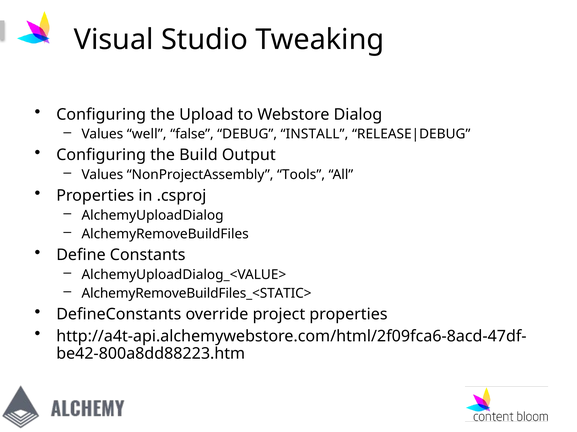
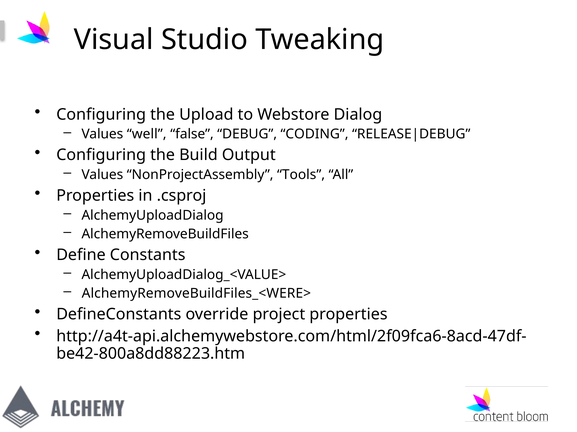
INSTALL: INSTALL -> CODING
AlchemyRemoveBuildFiles_<STATIC>: AlchemyRemoveBuildFiles_<STATIC> -> AlchemyRemoveBuildFiles_<WERE>
